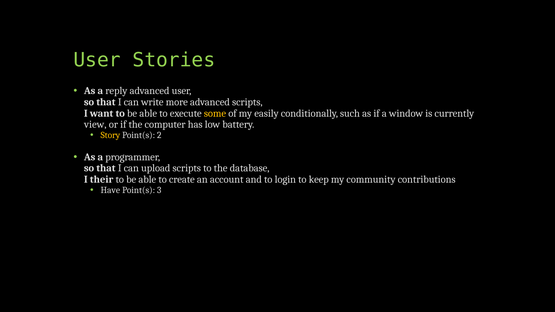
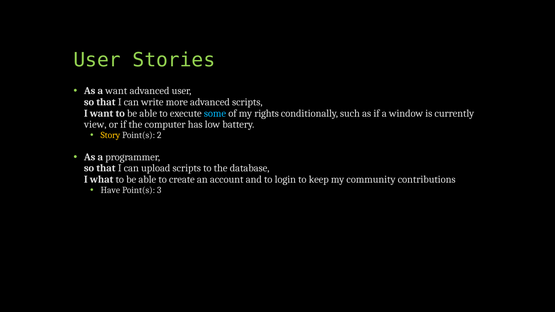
a reply: reply -> want
some colour: yellow -> light blue
easily: easily -> rights
their: their -> what
